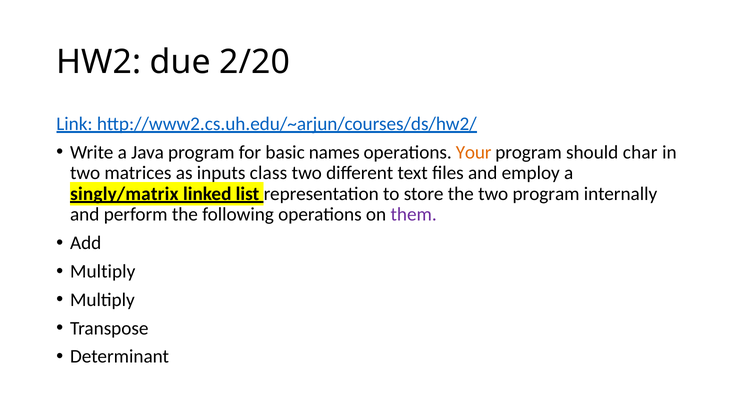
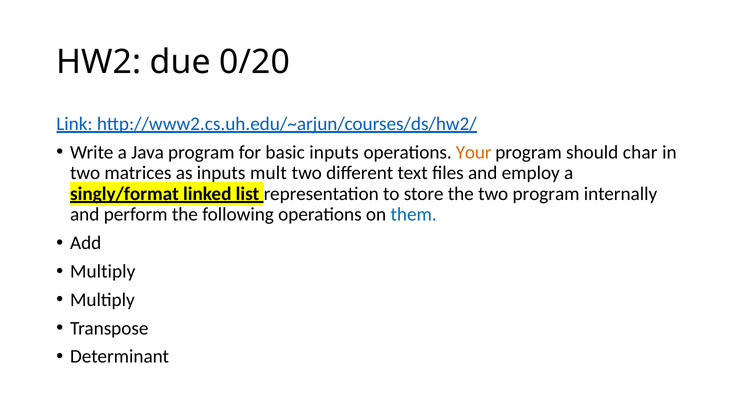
2/20: 2/20 -> 0/20
basic names: names -> inputs
class: class -> mult
singly/matrix: singly/matrix -> singly/format
them colour: purple -> blue
